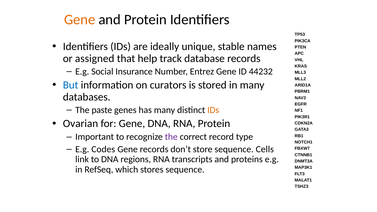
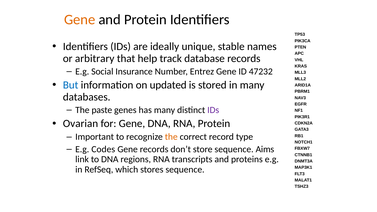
assigned: assigned -> arbitrary
44232: 44232 -> 47232
curators: curators -> updated
IDs at (213, 110) colour: orange -> purple
the at (171, 137) colour: purple -> orange
Cells: Cells -> Aims
